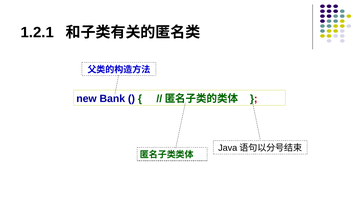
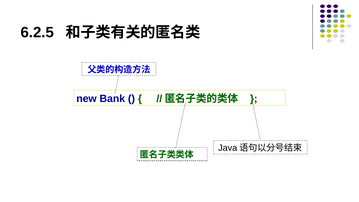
1.2.1: 1.2.1 -> 6.2.5
